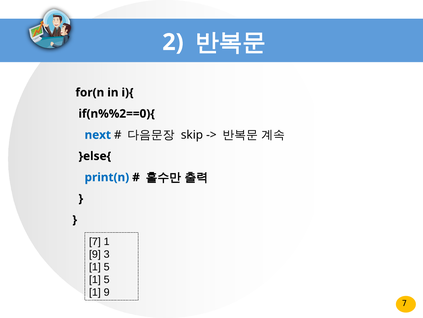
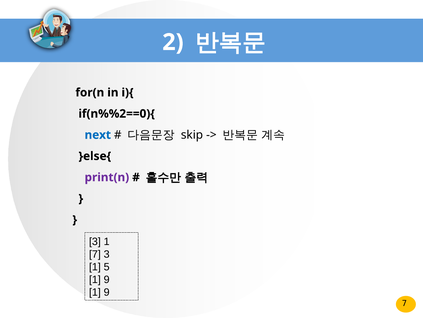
print(n colour: blue -> purple
7 at (95, 241): 7 -> 3
9 at (95, 254): 9 -> 7
5 at (107, 279): 5 -> 9
